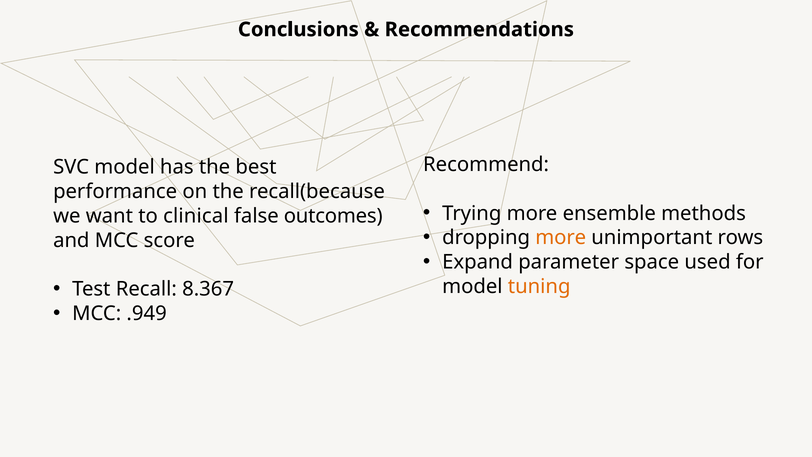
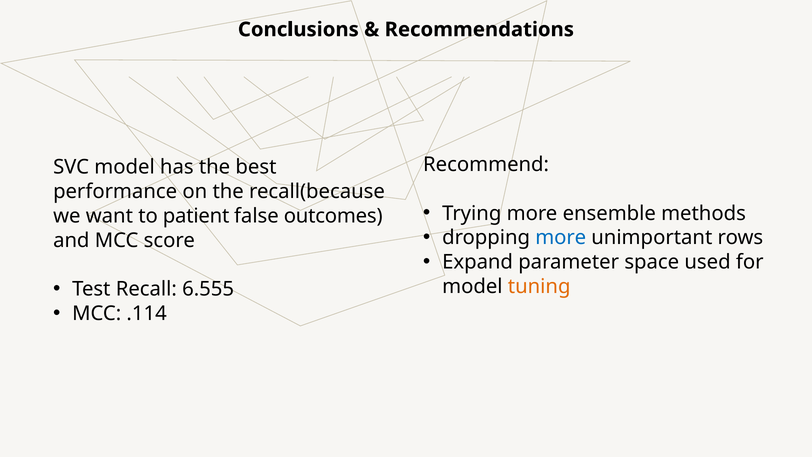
clinical: clinical -> patient
more at (561, 238) colour: orange -> blue
8.367: 8.367 -> 6.555
.949: .949 -> .114
